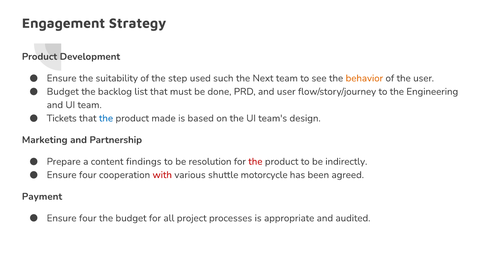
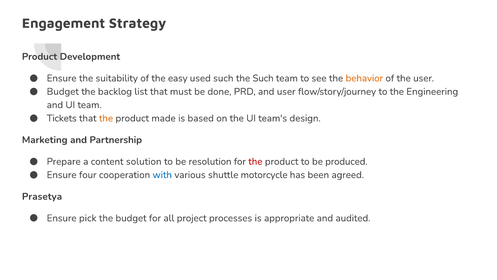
step: step -> easy
the Next: Next -> Such
the at (106, 118) colour: blue -> orange
findings: findings -> solution
indirectly: indirectly -> produced
with colour: red -> blue
Payment: Payment -> Prasetya
four at (88, 218): four -> pick
